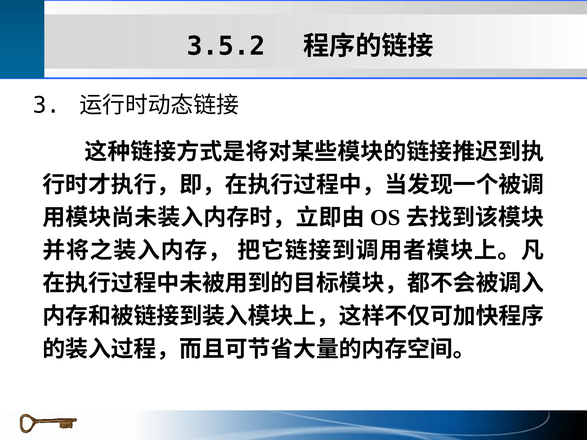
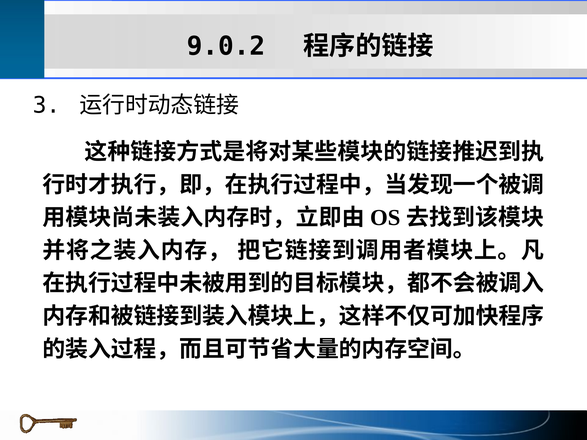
3.5.2: 3.5.2 -> 9.0.2
